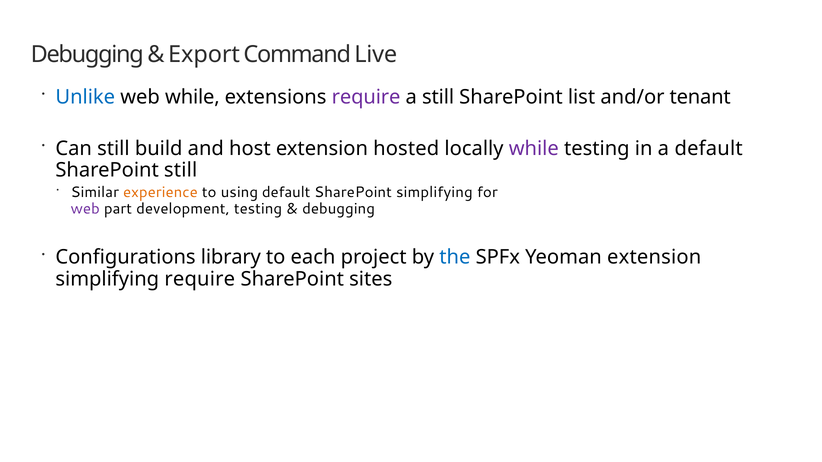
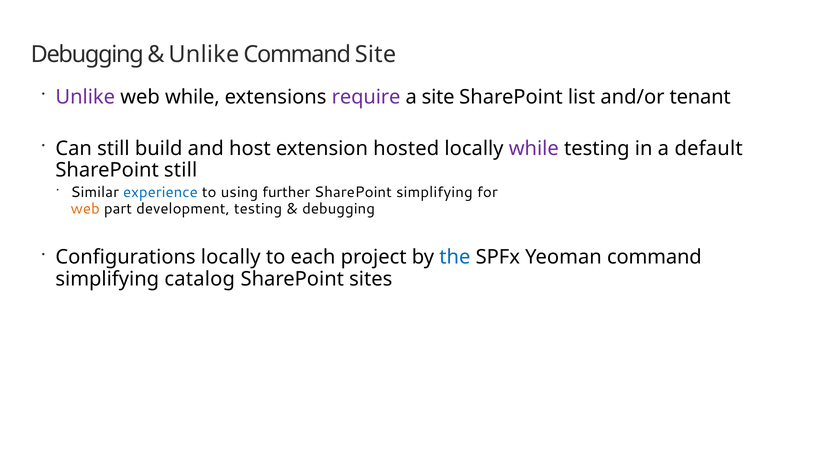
Export at (204, 54): Export -> Unlike
Command Live: Live -> Site
Unlike at (85, 97) colour: blue -> purple
a still: still -> site
experience colour: orange -> blue
using default: default -> further
web at (85, 209) colour: purple -> orange
Configurations library: library -> locally
Yeoman extension: extension -> command
simplifying require: require -> catalog
